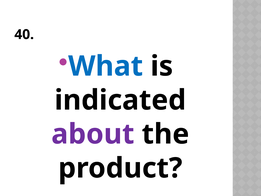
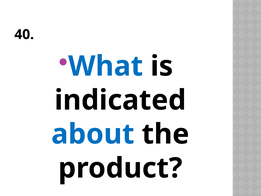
about colour: purple -> blue
